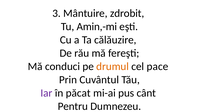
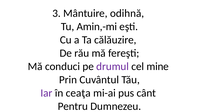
zdrobit: zdrobit -> odihnă
drumul colour: orange -> purple
pace: pace -> mine
păcat: păcat -> ceaţa
